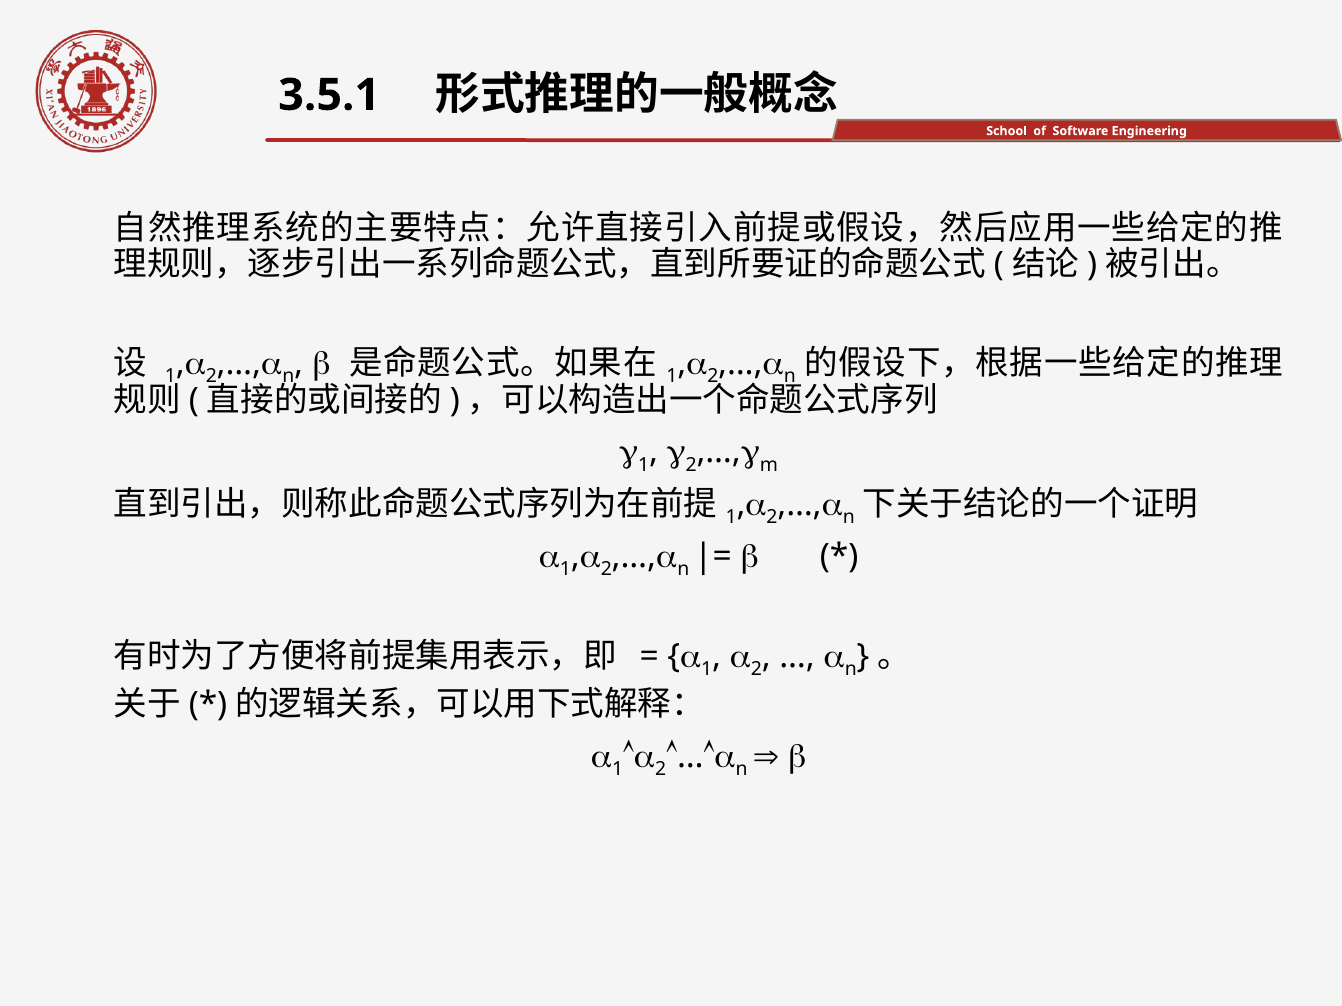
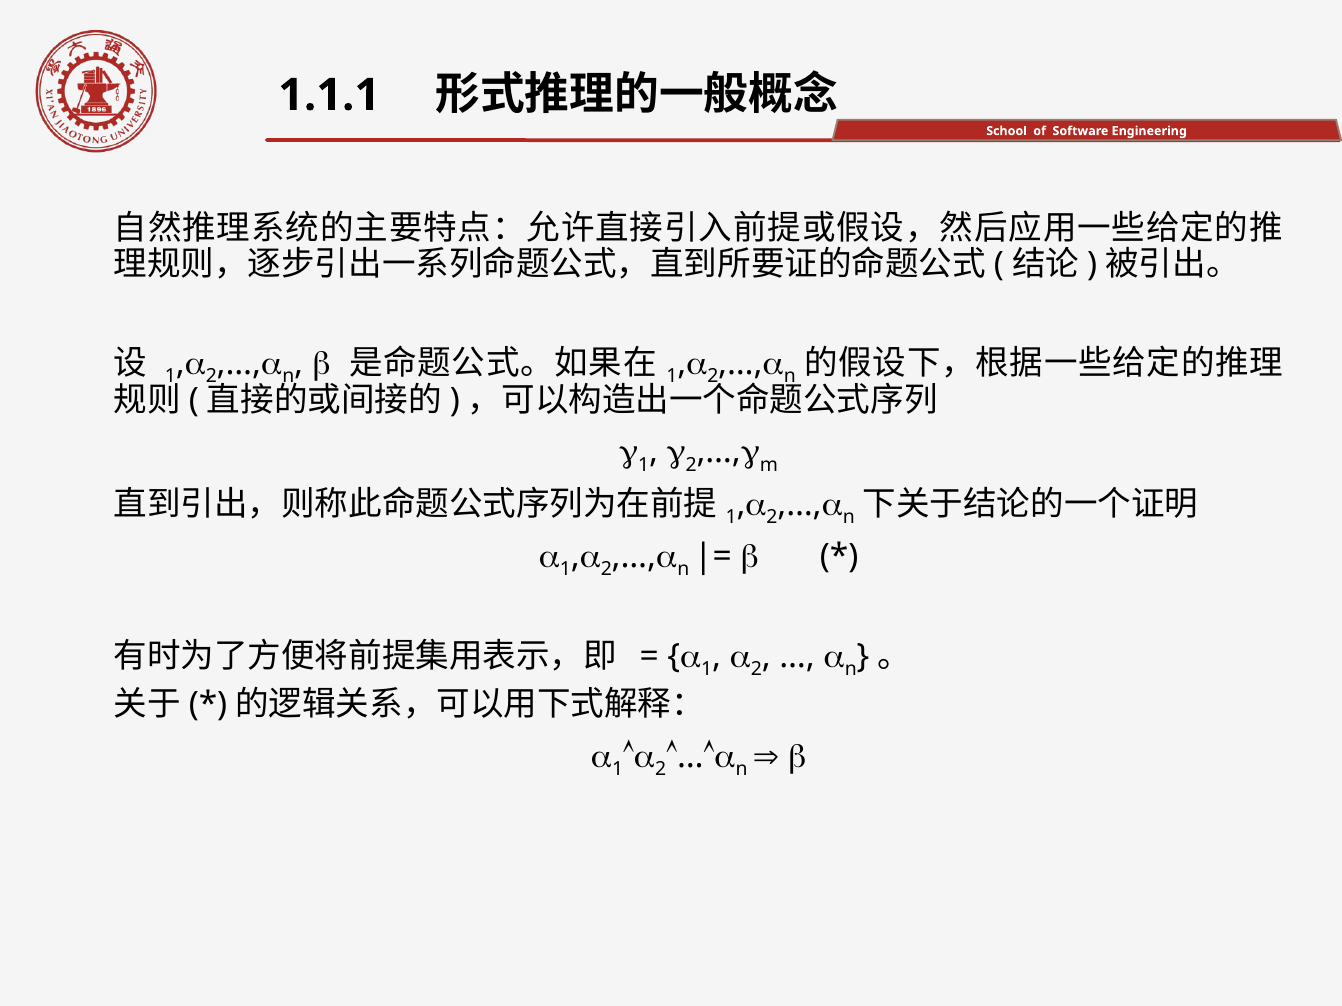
3.5.1: 3.5.1 -> 1.1.1
